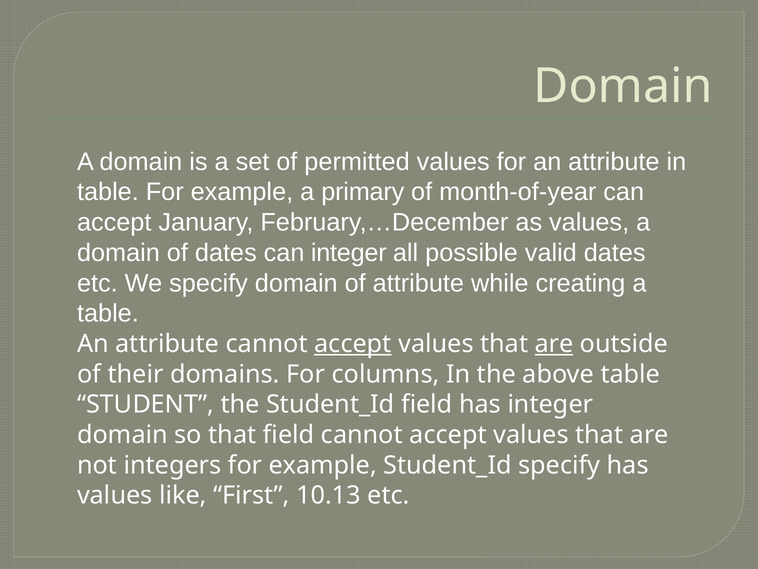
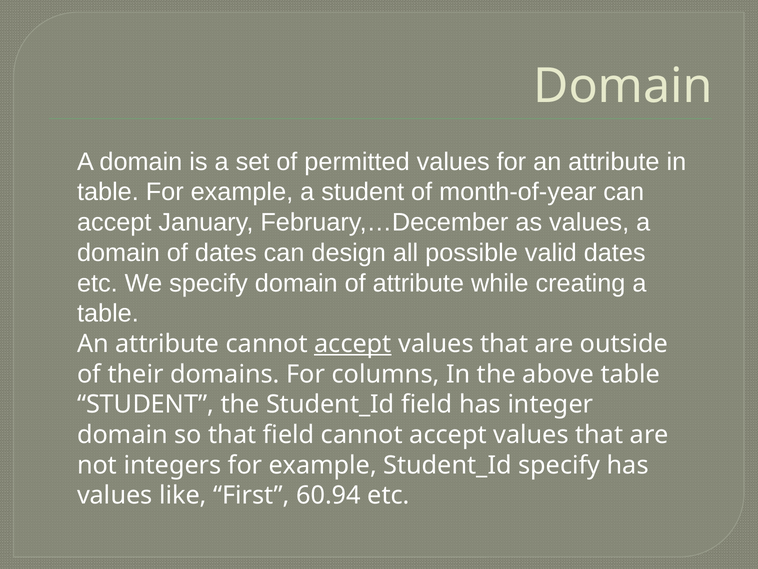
a primary: primary -> student
can integer: integer -> design
are at (554, 344) underline: present -> none
10.13: 10.13 -> 60.94
